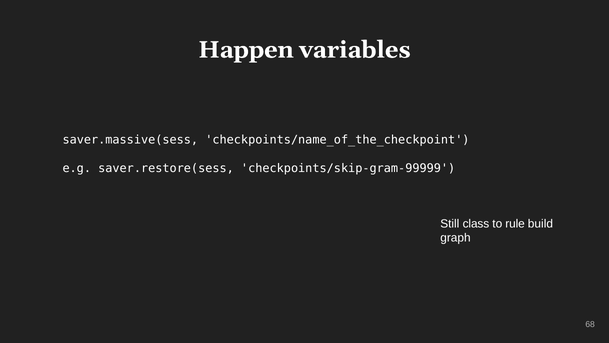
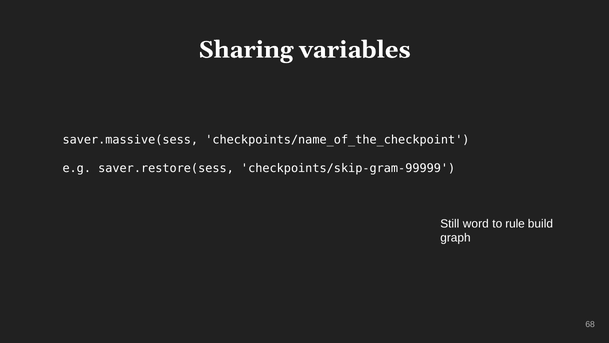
Happen: Happen -> Sharing
class: class -> word
